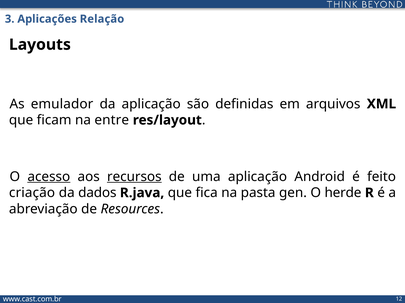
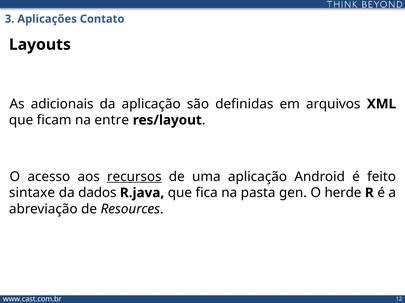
Relação: Relação -> Contato
emulador: emulador -> adicionais
acesso underline: present -> none
criação: criação -> sintaxe
